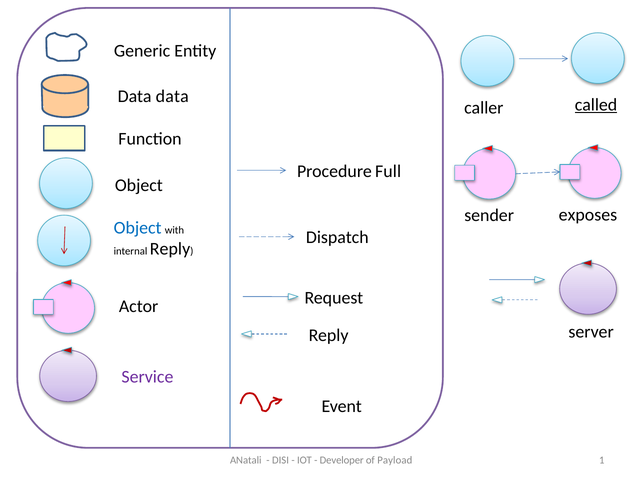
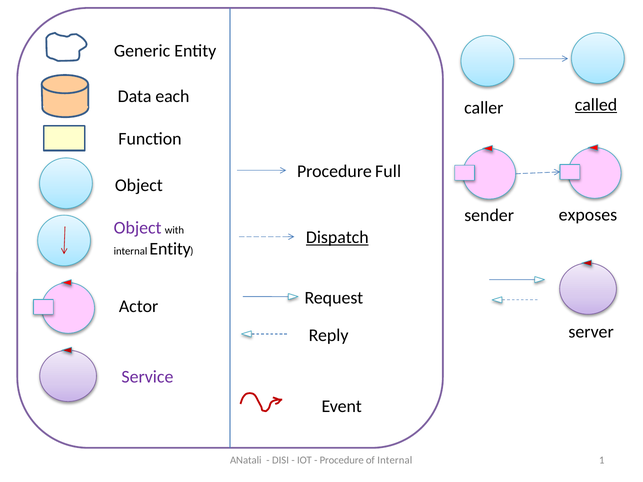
Data data: data -> each
Object at (138, 228) colour: blue -> purple
Dispatch underline: none -> present
internal Reply: Reply -> Entity
Developer at (342, 461): Developer -> Procedure
of Payload: Payload -> Internal
